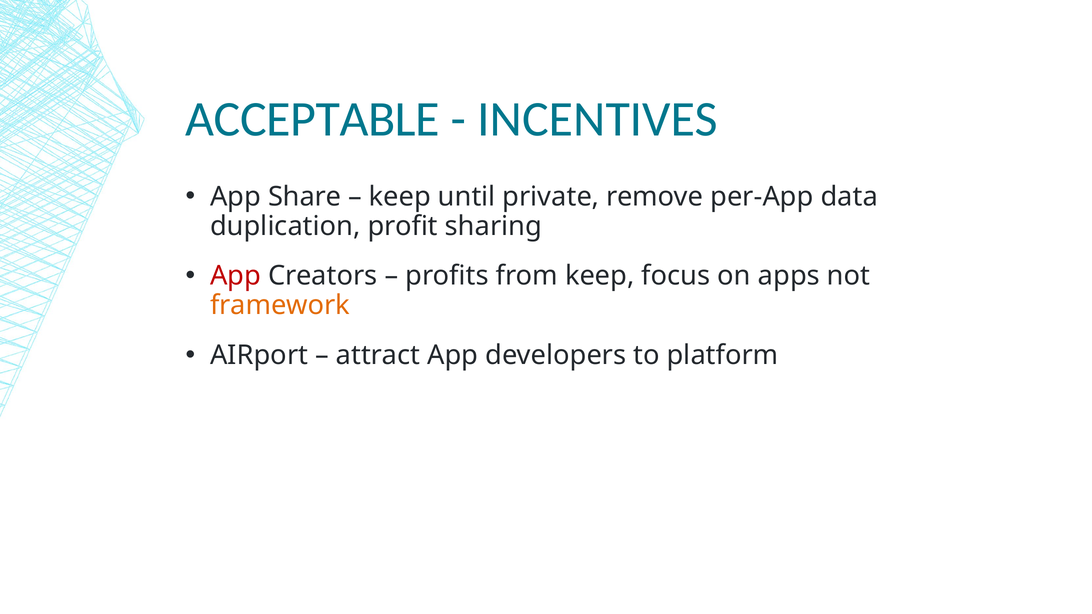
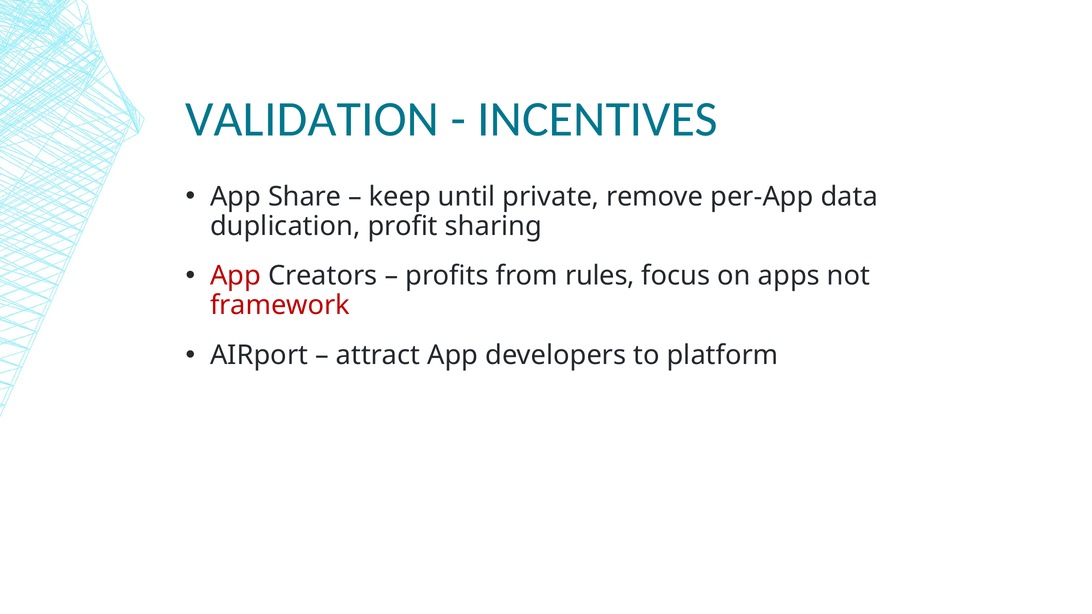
ACCEPTABLE: ACCEPTABLE -> VALIDATION
from keep: keep -> rules
framework colour: orange -> red
